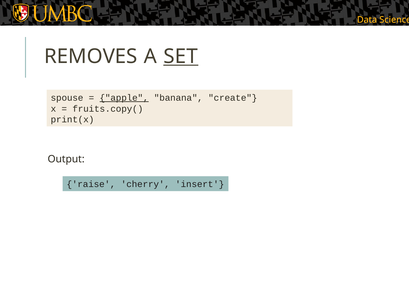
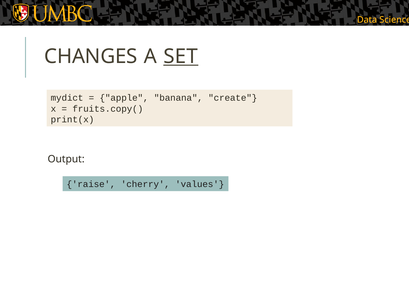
REMOVES: REMOVES -> CHANGES
spouse: spouse -> mydict
apple underline: present -> none
insert: insert -> values
